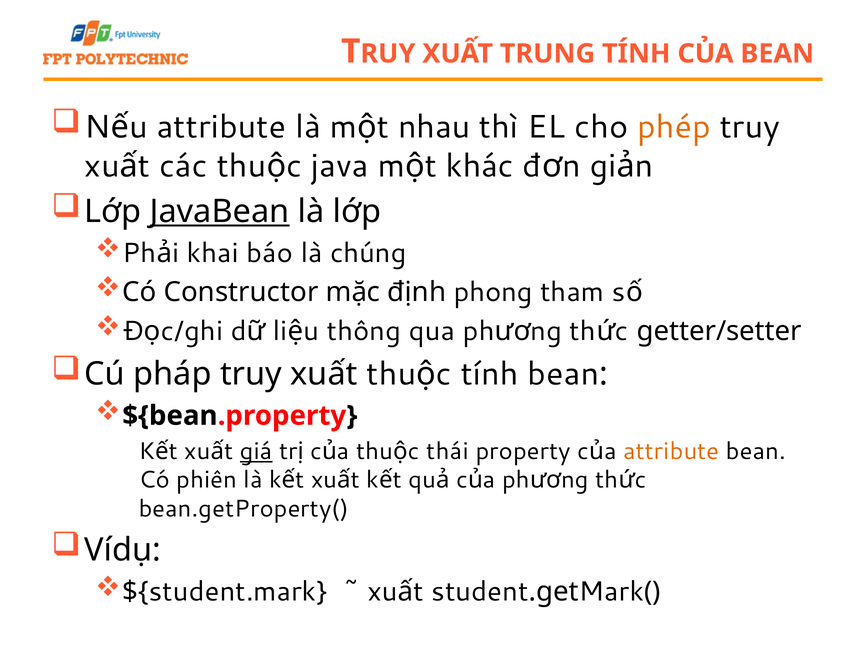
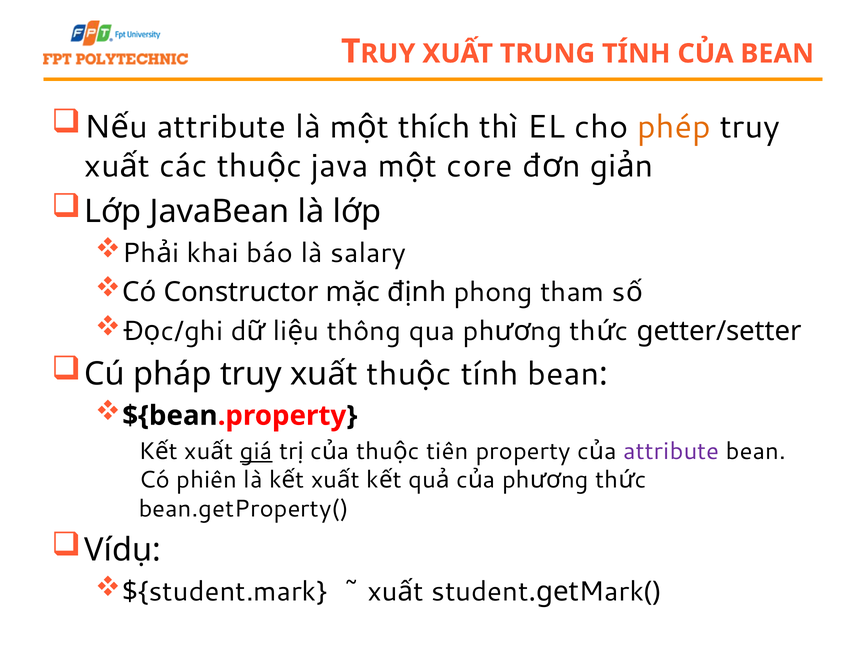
nhau: nhau -> thích
khác: khác -> core
JavaBean underline: present -> none
chúng: chúng -> salary
thái: thái -> tiên
attribute at (671, 452) colour: orange -> purple
